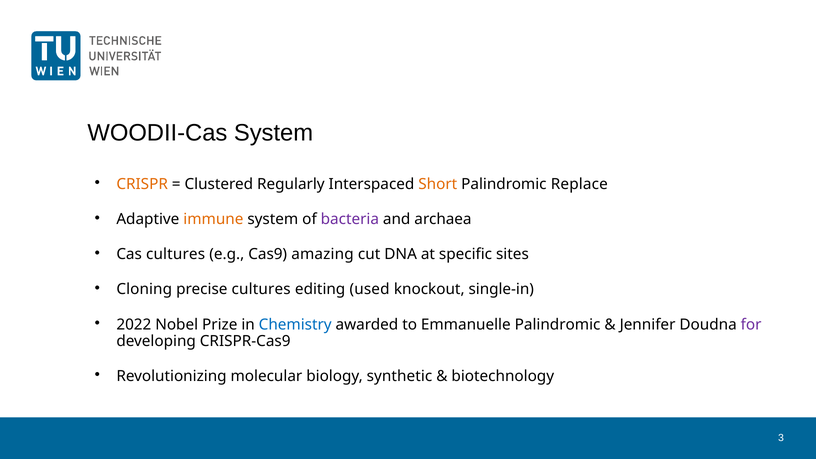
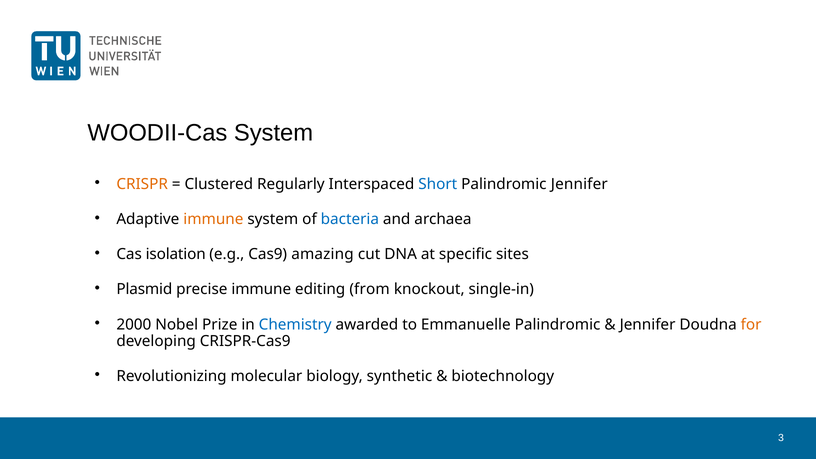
Short colour: orange -> blue
Palindromic Replace: Replace -> Jennifer
bacteria colour: purple -> blue
Cas cultures: cultures -> isolation
Cloning: Cloning -> Plasmid
precise cultures: cultures -> immune
used: used -> from
2022: 2022 -> 2000
for colour: purple -> orange
